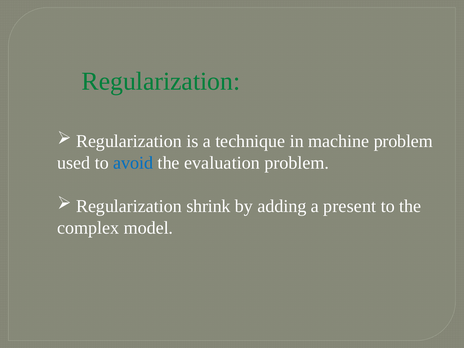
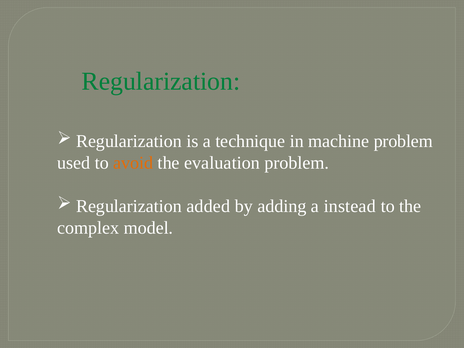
avoid colour: blue -> orange
shrink: shrink -> added
present: present -> instead
